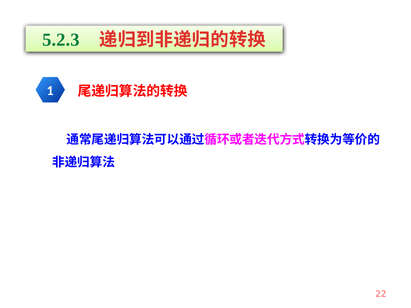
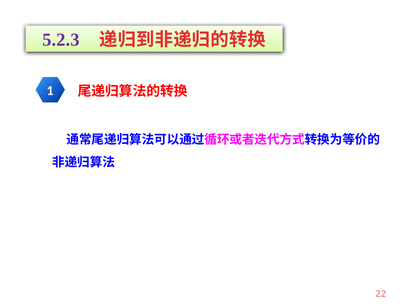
5.2.3 colour: green -> purple
